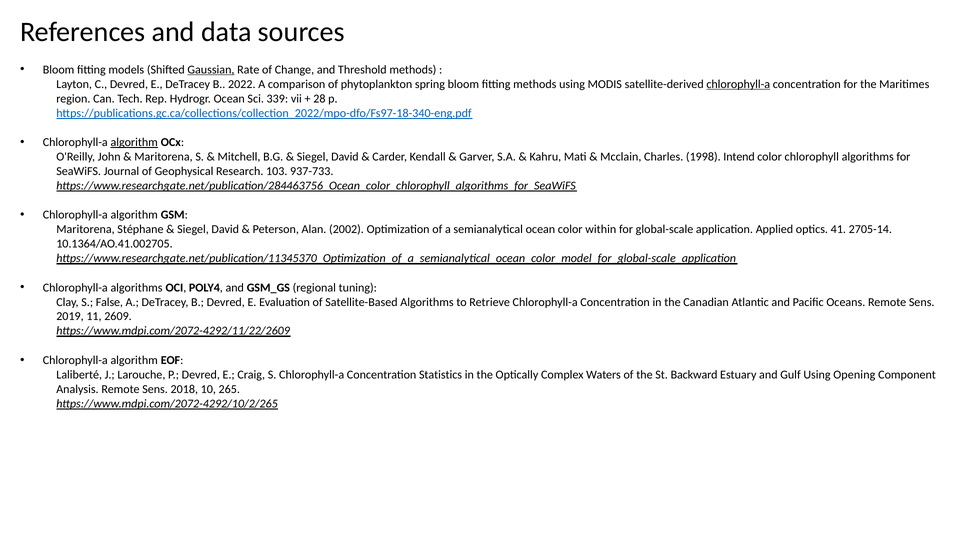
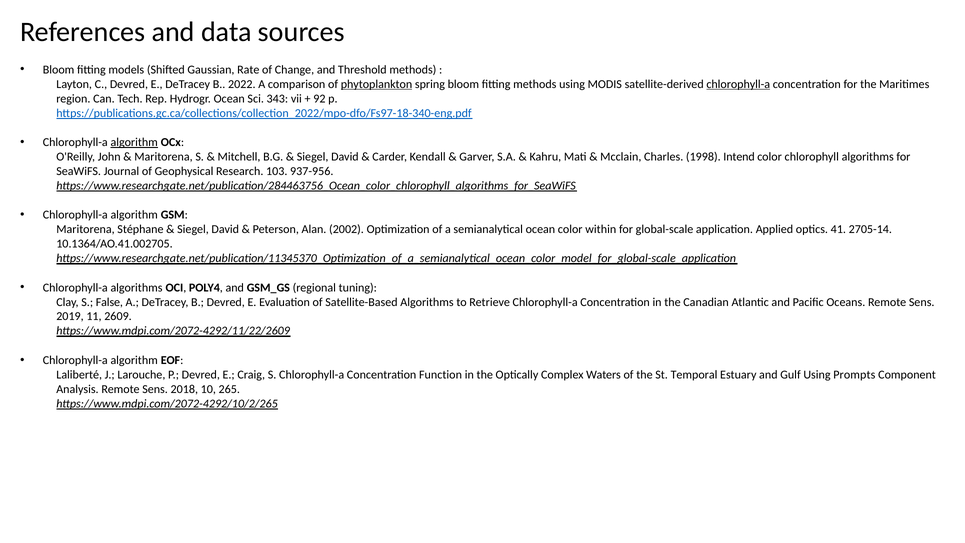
Gaussian underline: present -> none
phytoplankton underline: none -> present
339: 339 -> 343
28: 28 -> 92
937-733: 937-733 -> 937-956
Statistics: Statistics -> Function
Backward: Backward -> Temporal
Opening: Opening -> Prompts
